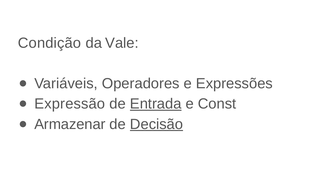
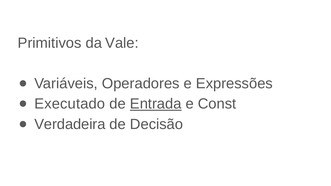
Condição: Condição -> Primitivos
Expressão: Expressão -> Executado
Armazenar: Armazenar -> Verdadeira
Decisão underline: present -> none
